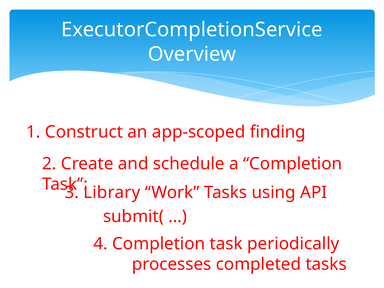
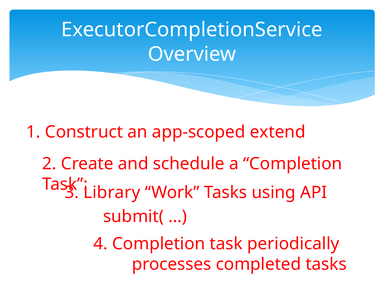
finding: finding -> extend
